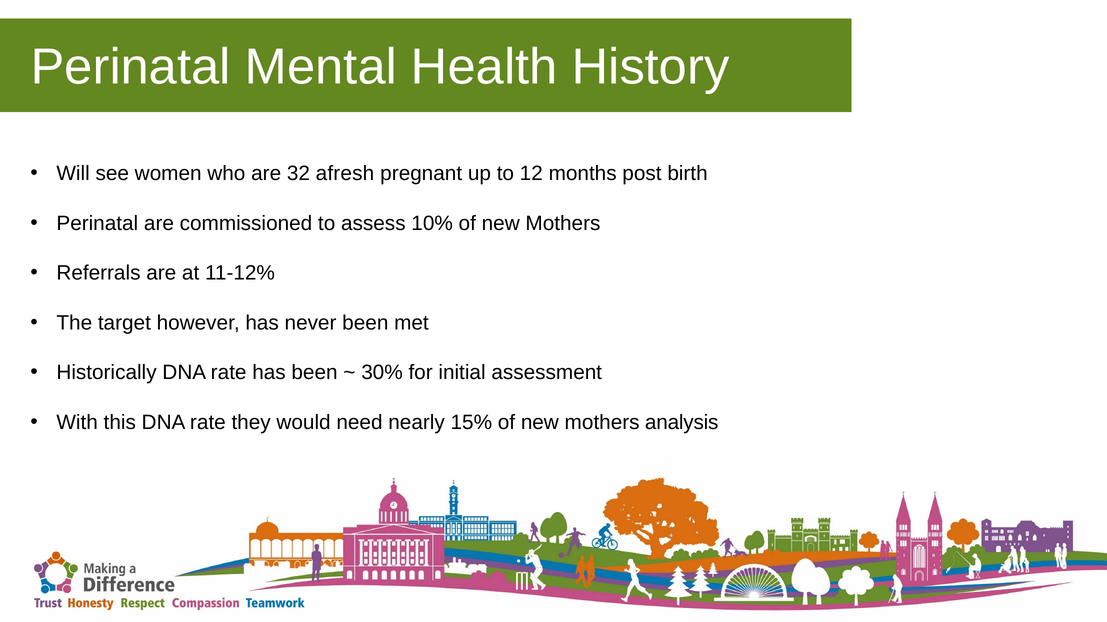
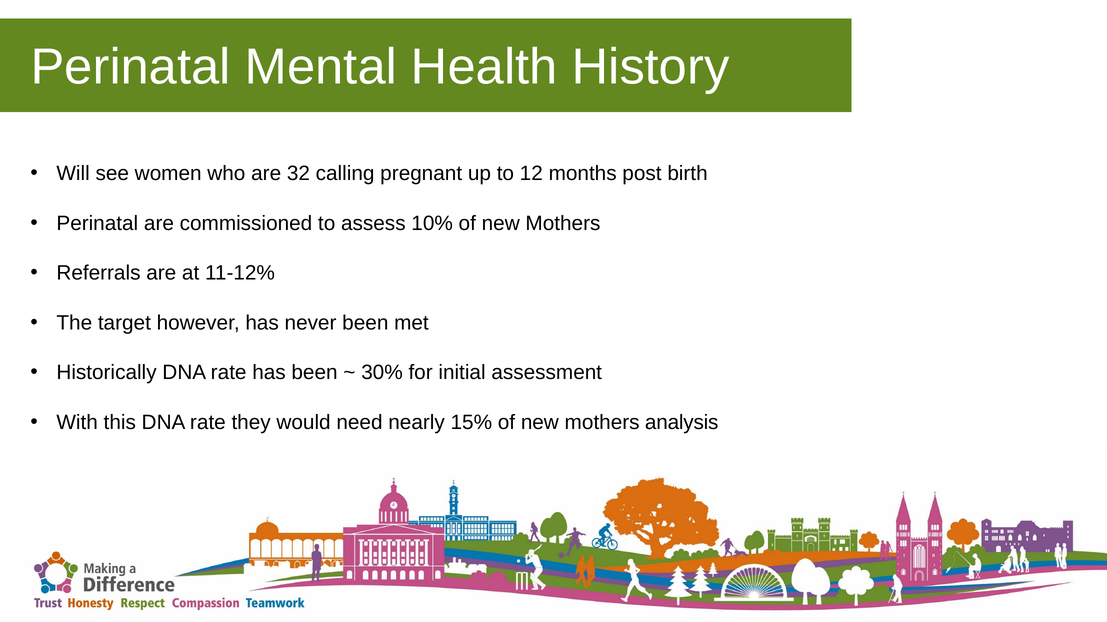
afresh: afresh -> calling
